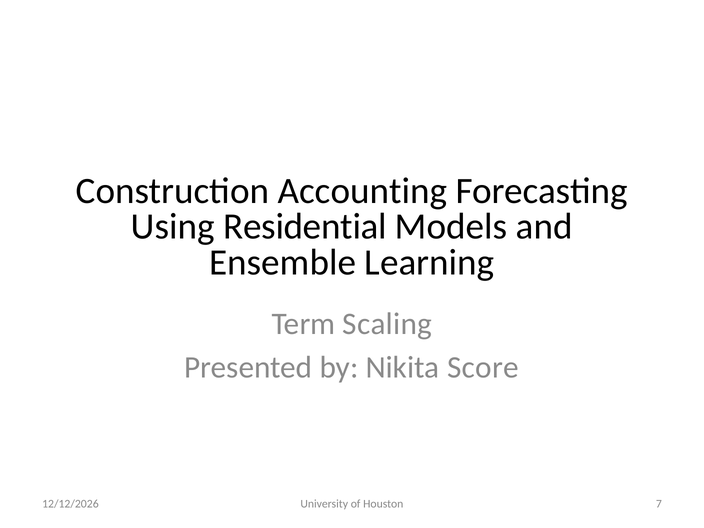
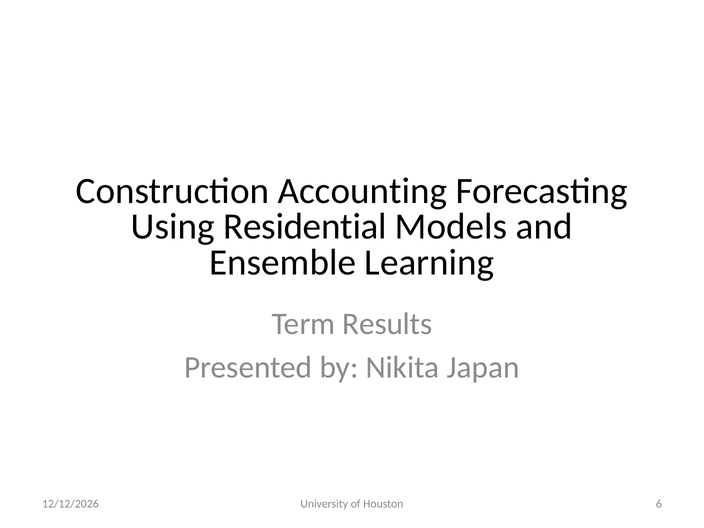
Scaling: Scaling -> Results
Score: Score -> Japan
7: 7 -> 6
